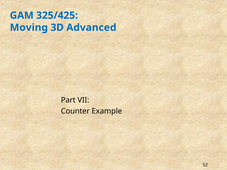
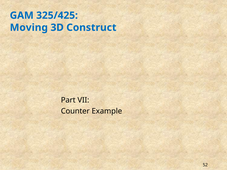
Advanced: Advanced -> Construct
